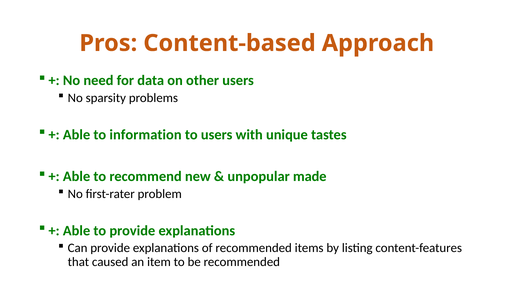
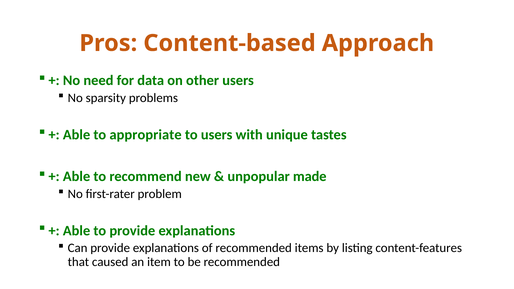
information: information -> appropriate
